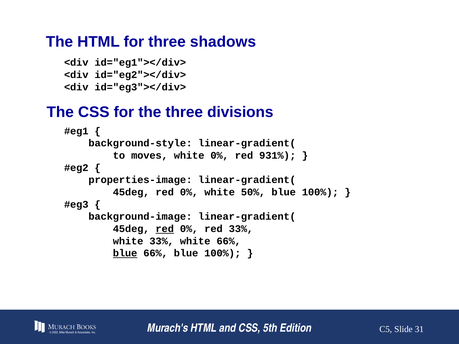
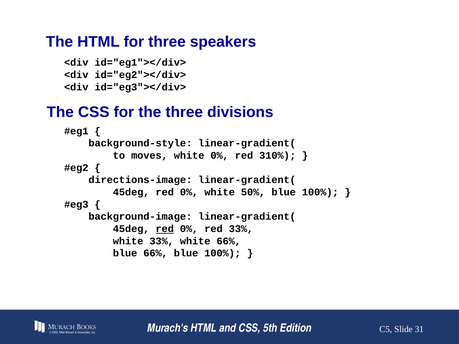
shadows: shadows -> speakers
931%: 931% -> 310%
properties-image: properties-image -> directions-image
blue at (125, 253) underline: present -> none
